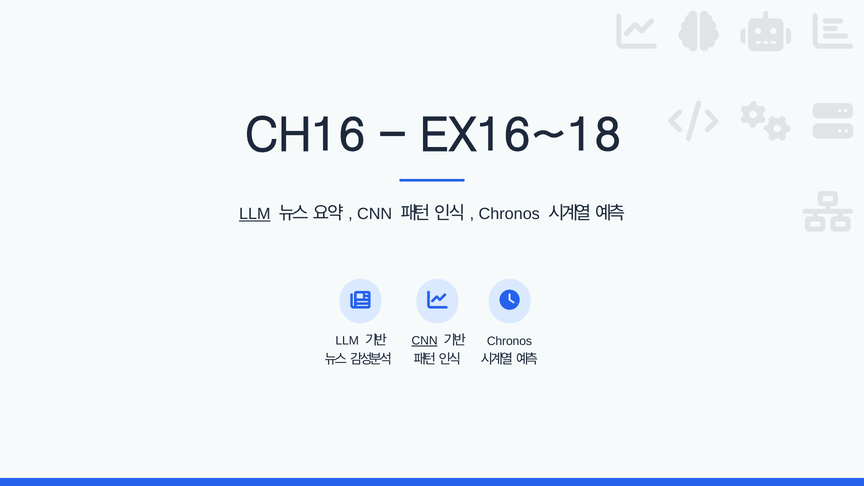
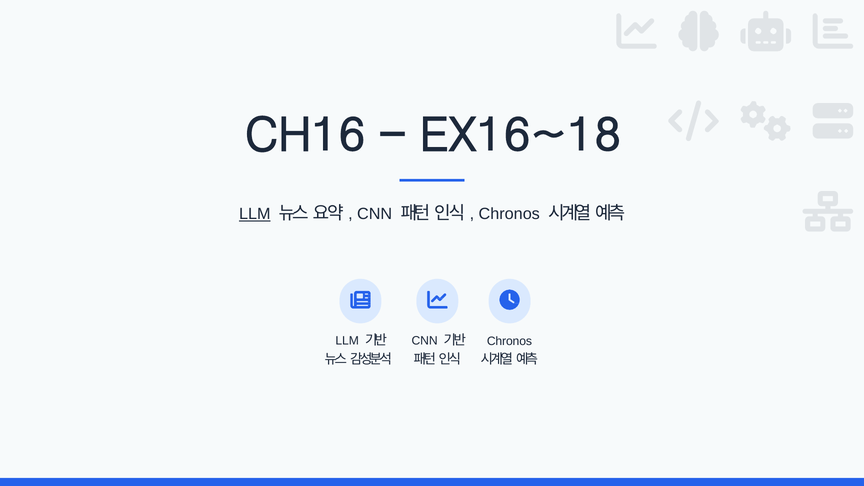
CNN at (425, 341) underline: present -> none
